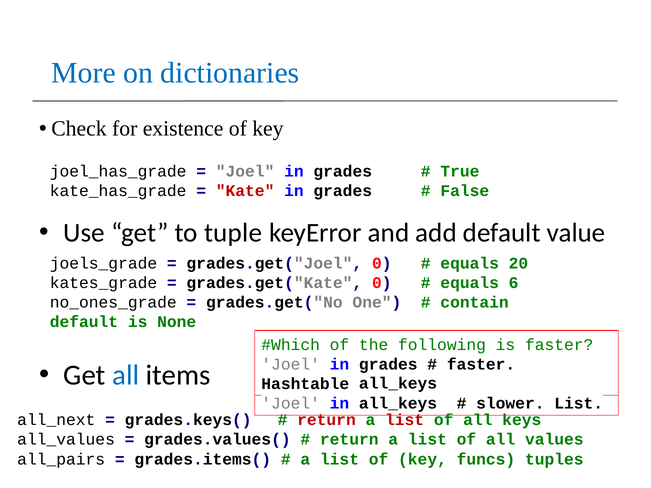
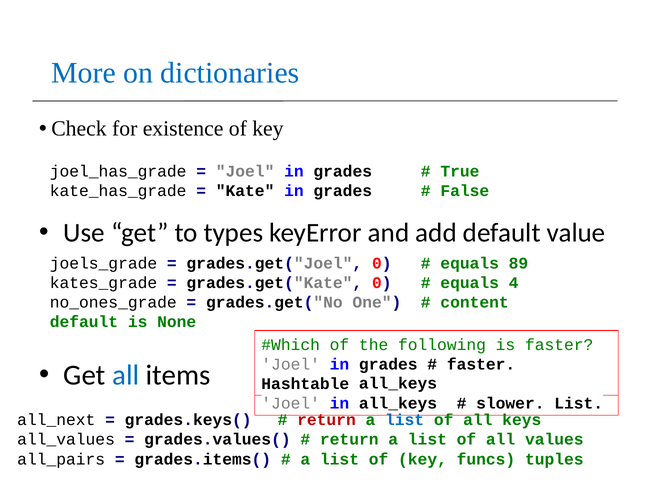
Kate colour: red -> black
tuple: tuple -> types
20: 20 -> 89
6: 6 -> 4
contain: contain -> content
list at (405, 420) colour: red -> blue
